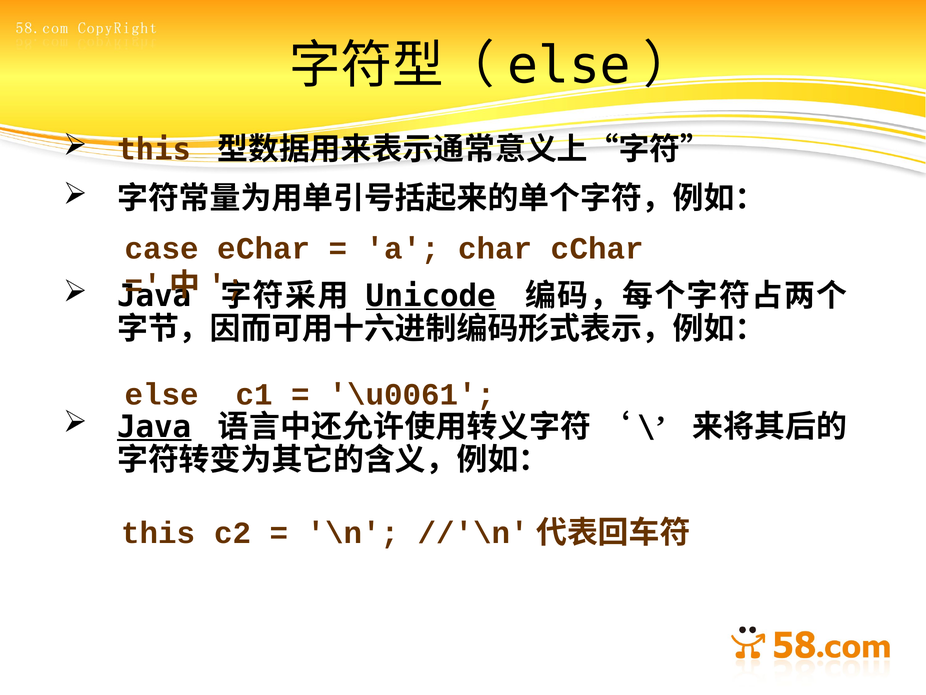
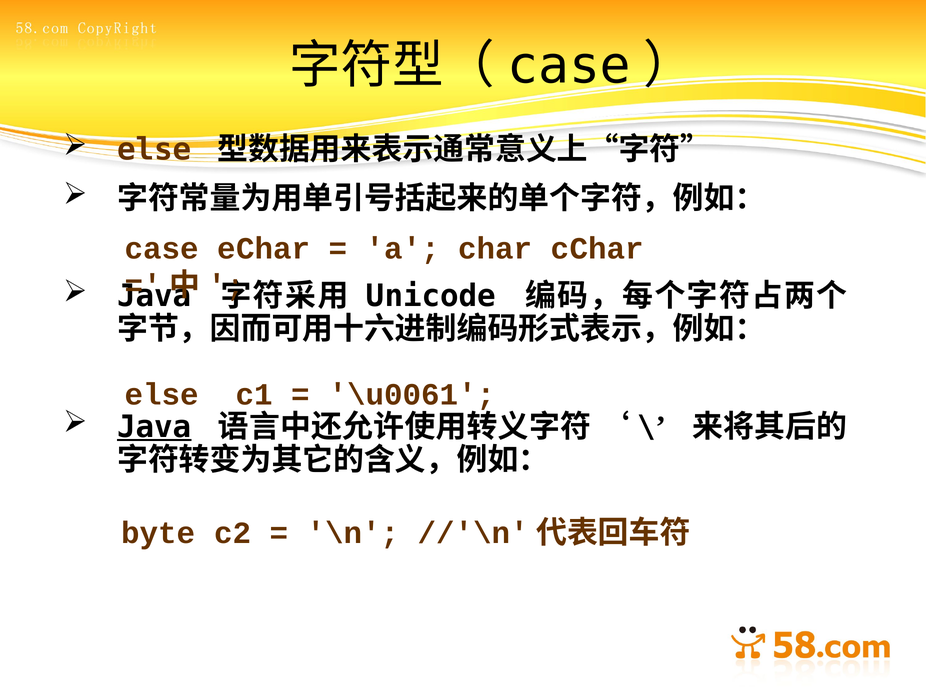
else at (569, 66): else -> case
this at (154, 149): this -> else
Unicode underline: present -> none
this at (158, 533): this -> byte
